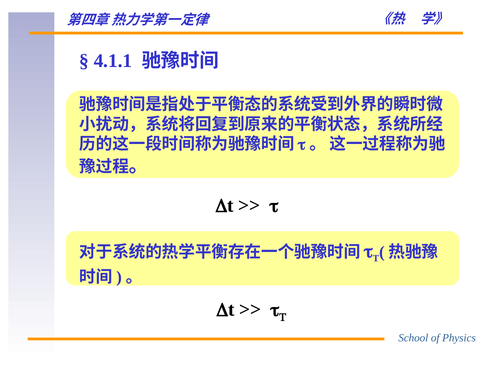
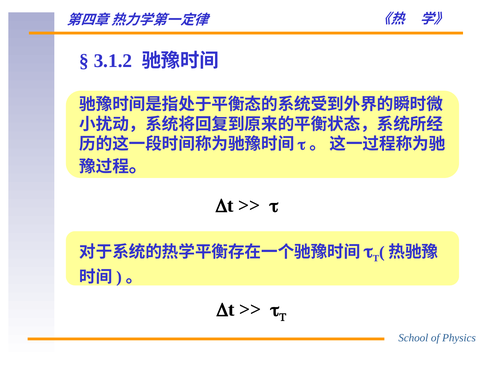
4.1.1: 4.1.1 -> 3.1.2
